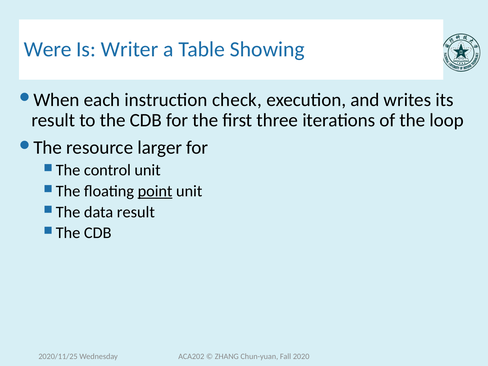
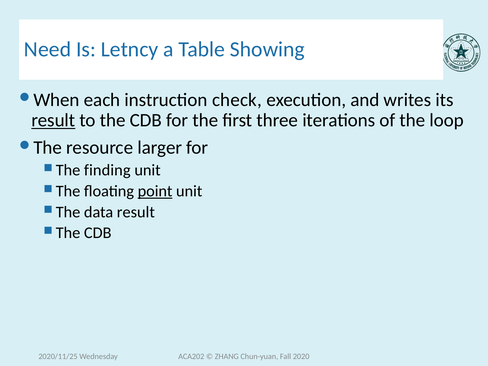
Were: Were -> Need
Writer: Writer -> Letncy
result at (53, 120) underline: none -> present
control: control -> finding
